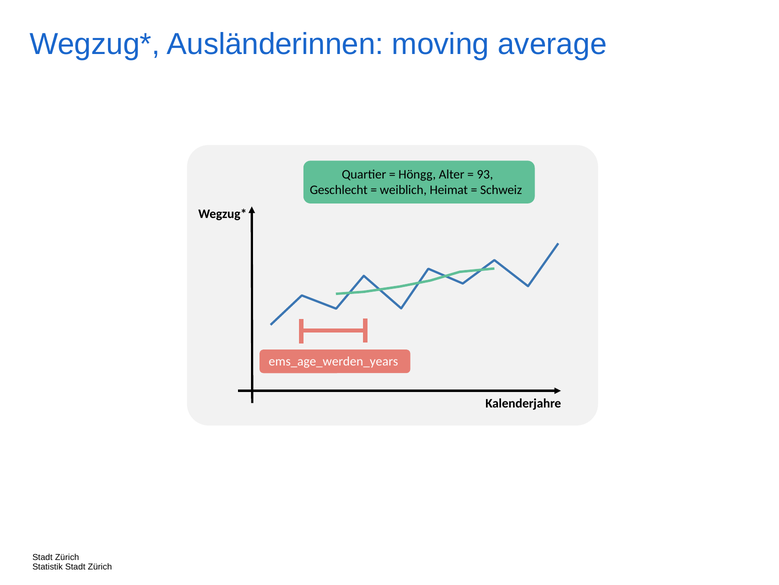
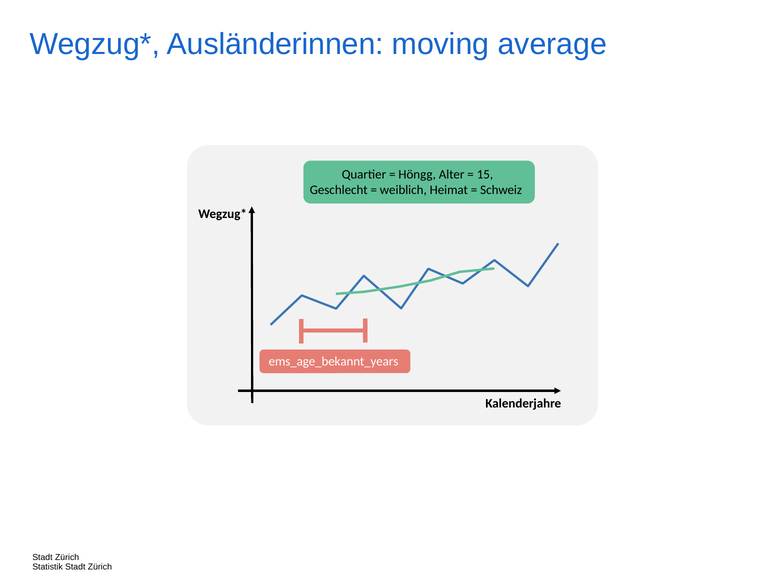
93: 93 -> 15
ems_age_werden_years: ems_age_werden_years -> ems_age_bekannt_years
